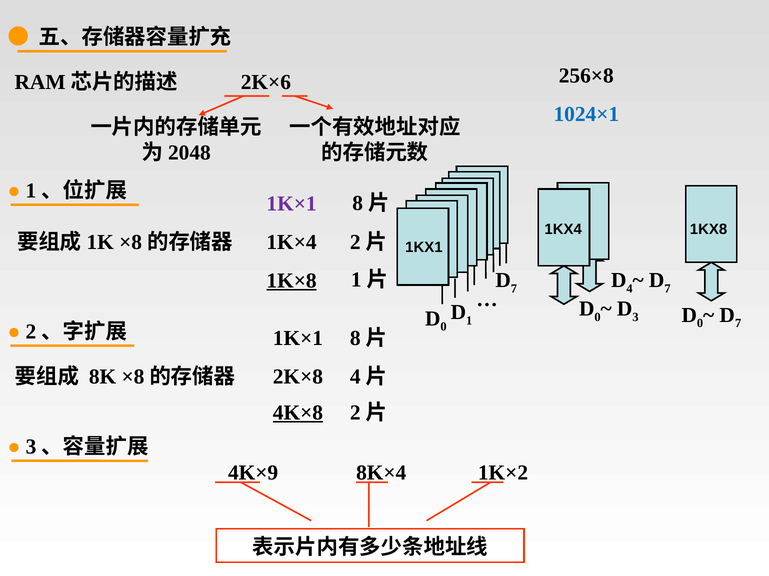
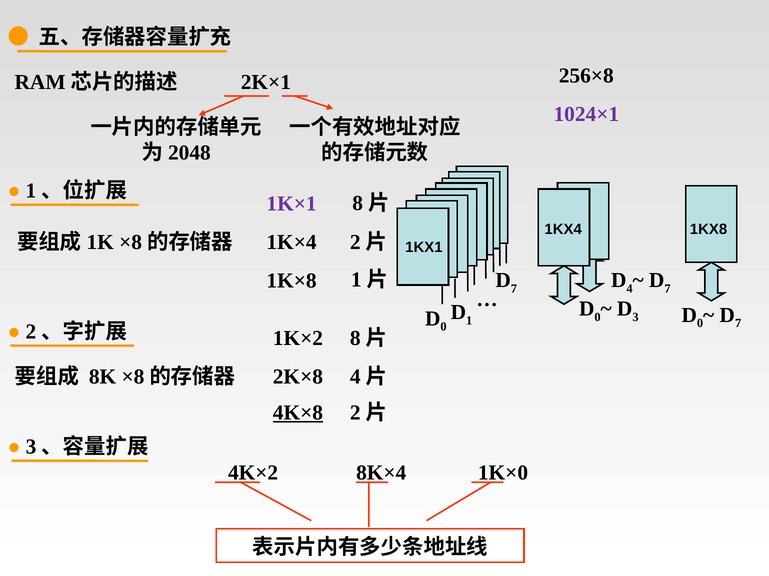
2K×6: 2K×6 -> 2K×1
1024×1 colour: blue -> purple
1K×8 underline: present -> none
1K×1 at (298, 339): 1K×1 -> 1K×2
4K×9: 4K×9 -> 4K×2
1K×2: 1K×2 -> 1K×0
